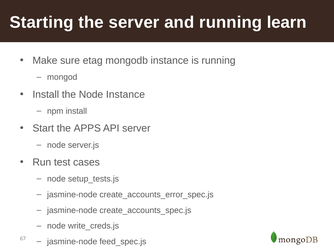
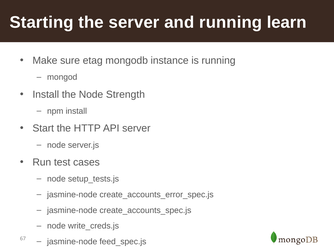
Node Instance: Instance -> Strength
APPS: APPS -> HTTP
